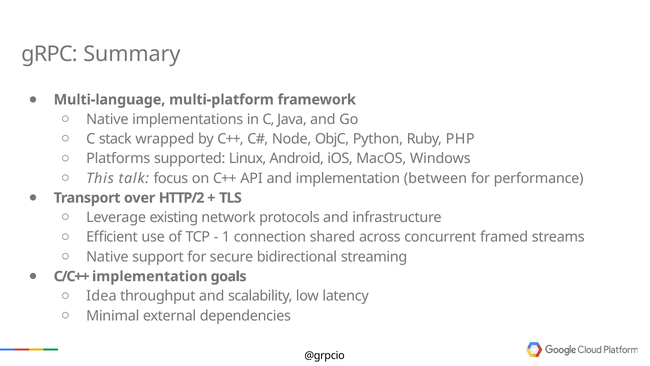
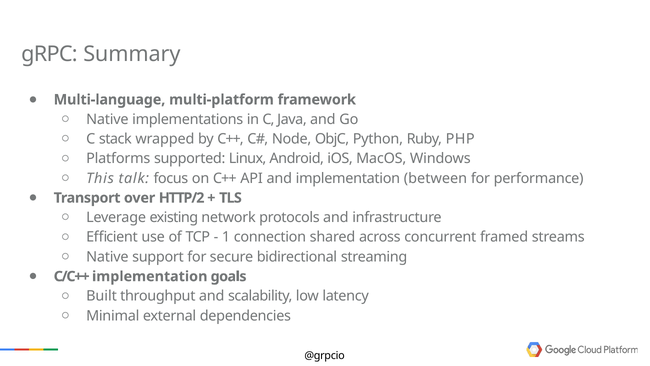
Idea: Idea -> Built
